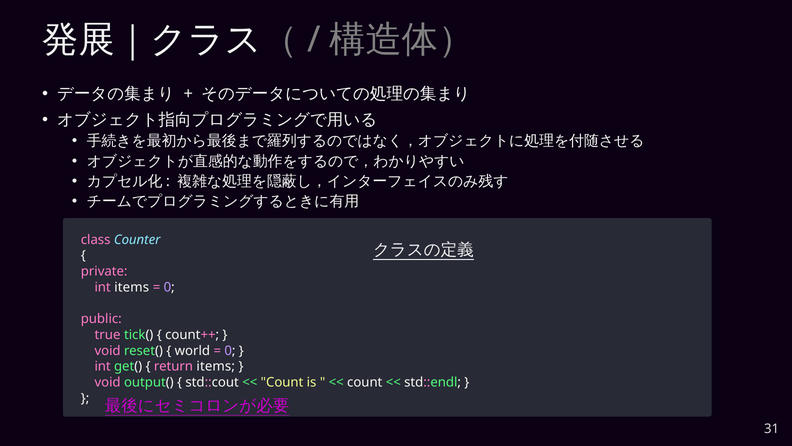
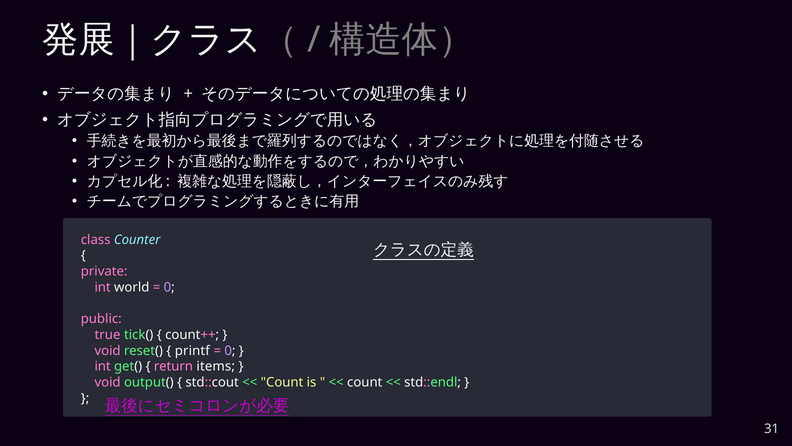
int items: items -> world
world: world -> printf
